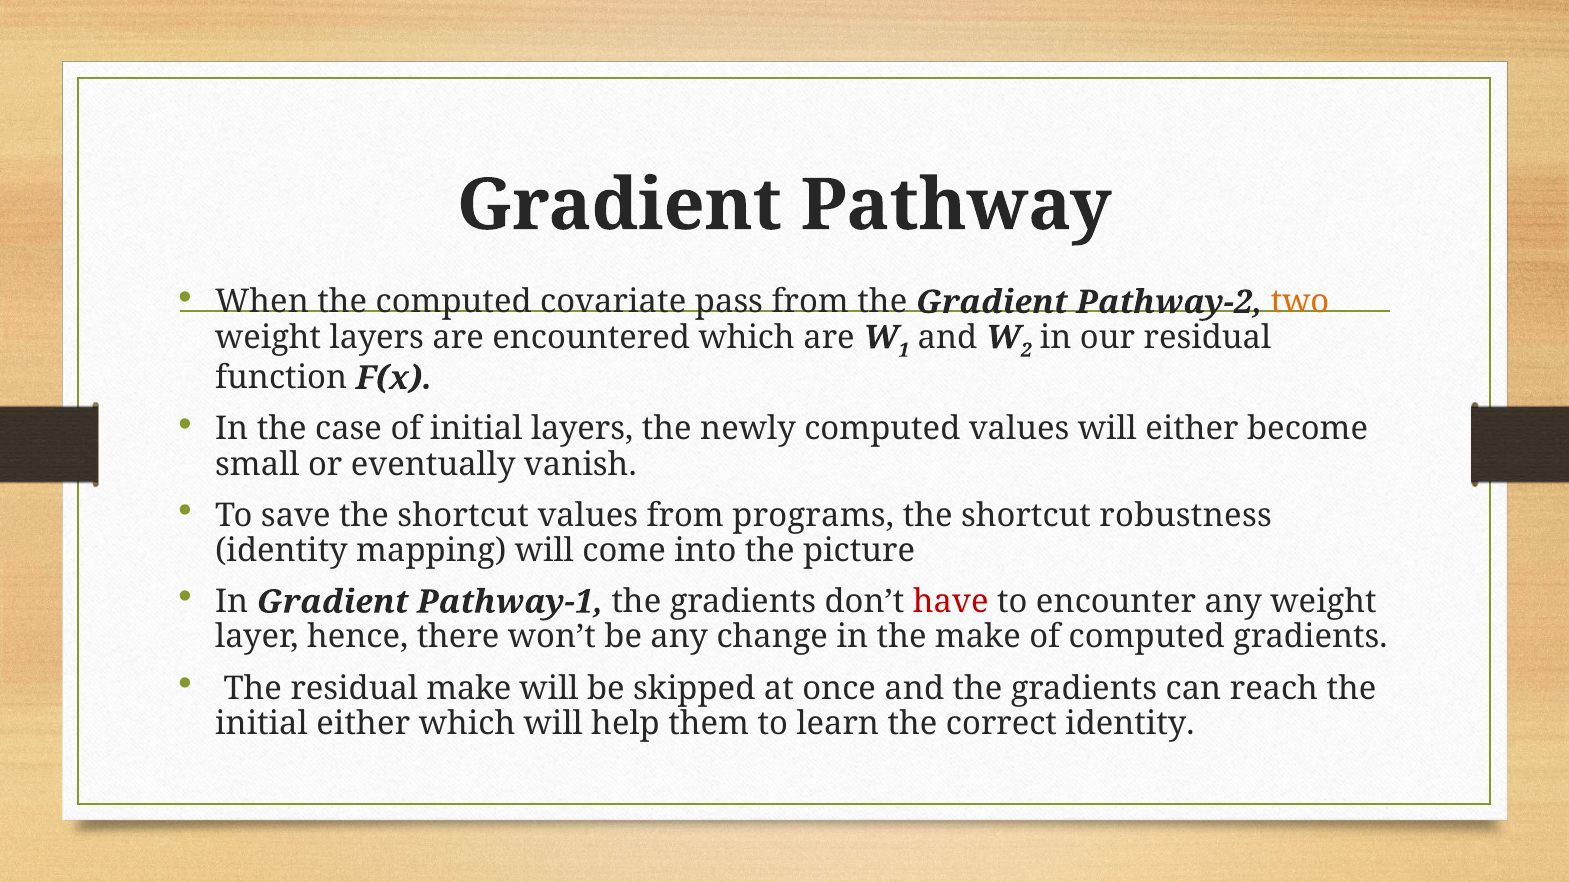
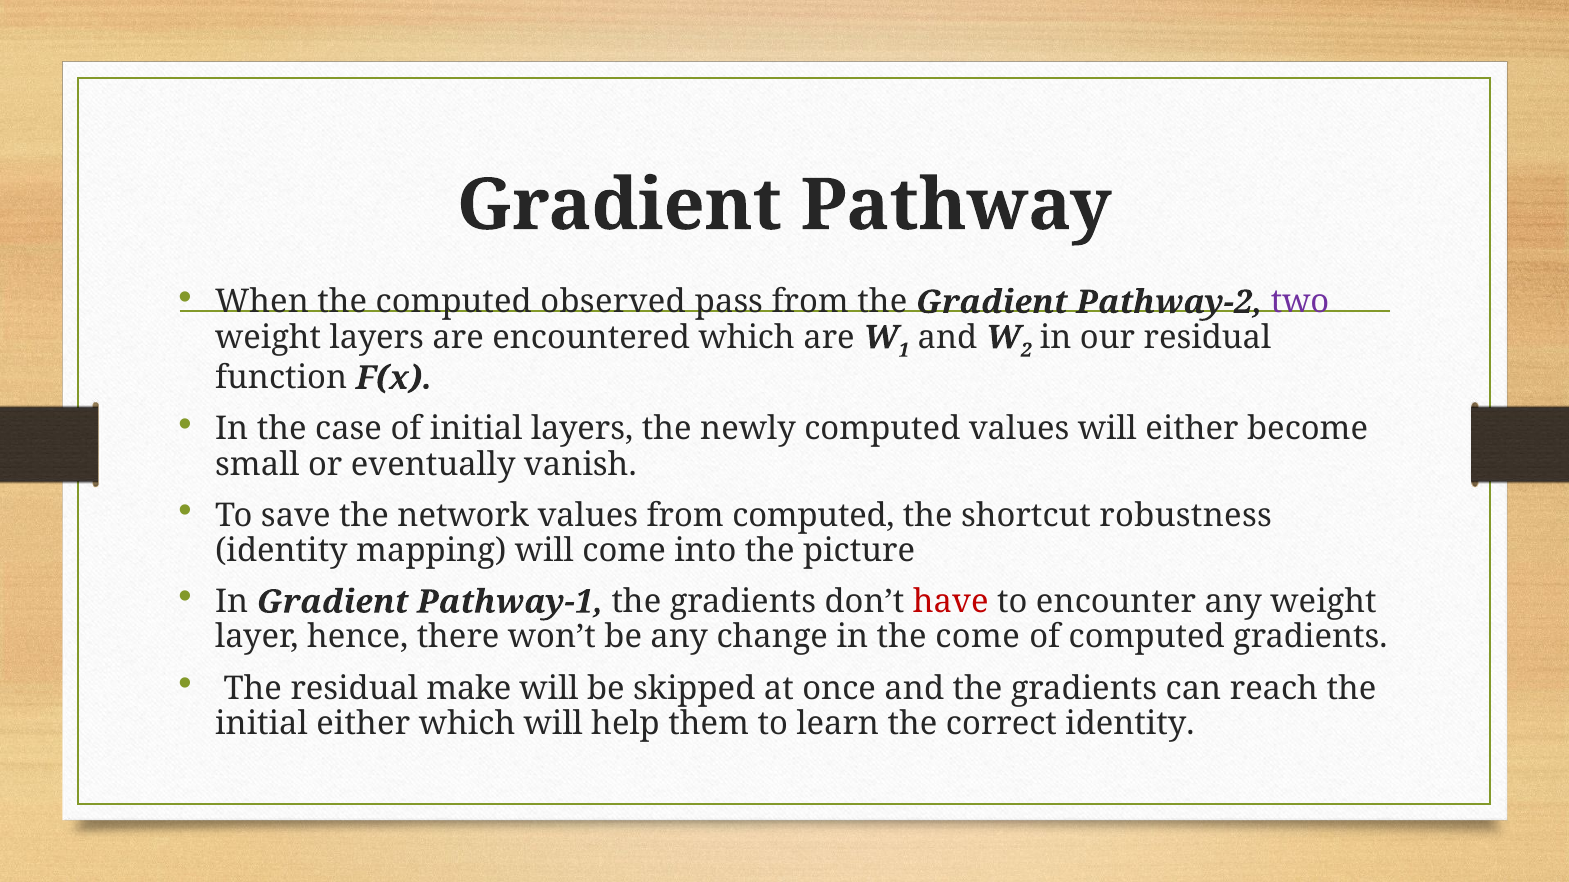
covariate: covariate -> observed
two colour: orange -> purple
save the shortcut: shortcut -> network
from programs: programs -> computed
the make: make -> come
